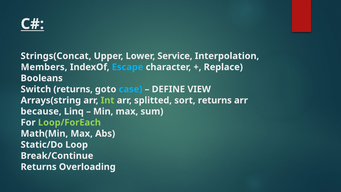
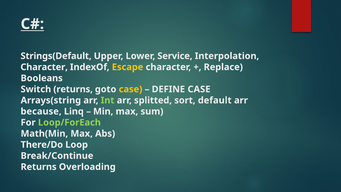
Strings(Concat: Strings(Concat -> Strings(Default
Members at (44, 67): Members -> Character
Escape colour: light blue -> yellow
case at (131, 89) colour: light blue -> yellow
DEFINE VIEW: VIEW -> CASE
sort returns: returns -> default
Static/Do: Static/Do -> There/Do
